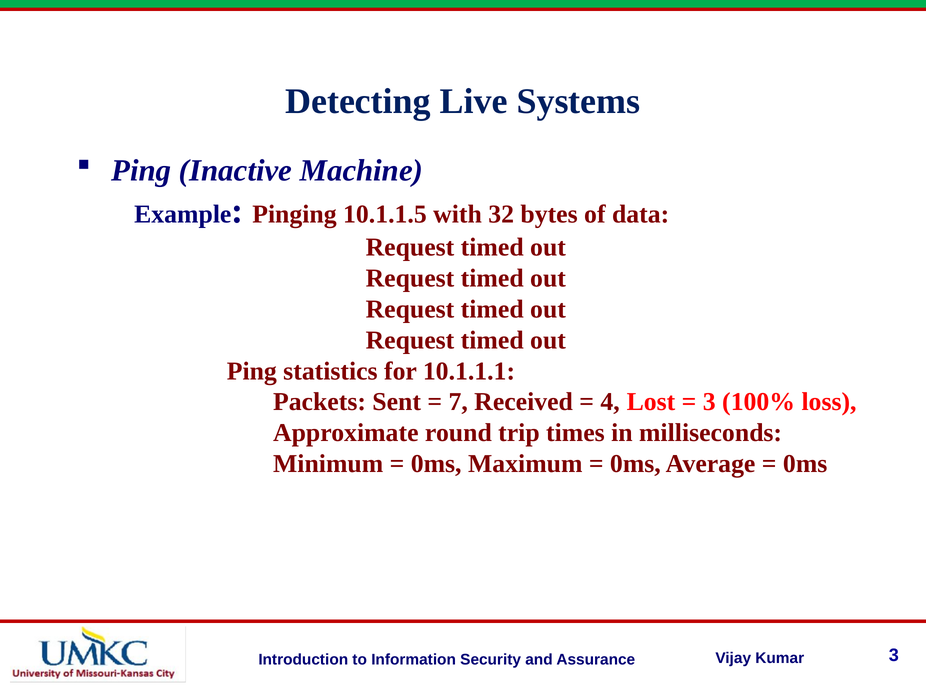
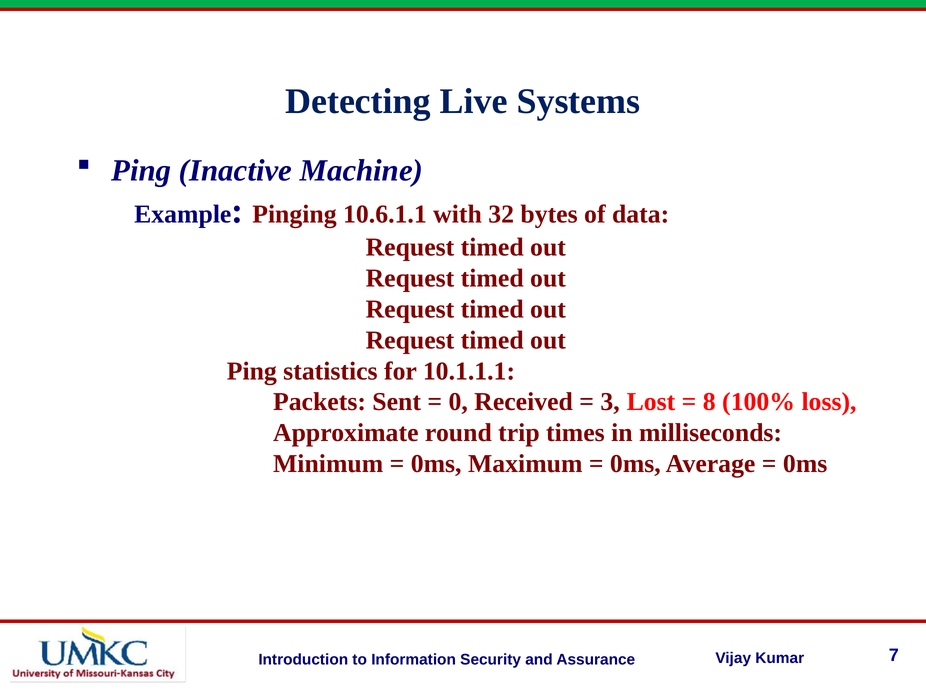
10.1.1.5: 10.1.1.5 -> 10.6.1.1
7: 7 -> 0
4: 4 -> 3
3 at (709, 402): 3 -> 8
3 at (894, 655): 3 -> 7
